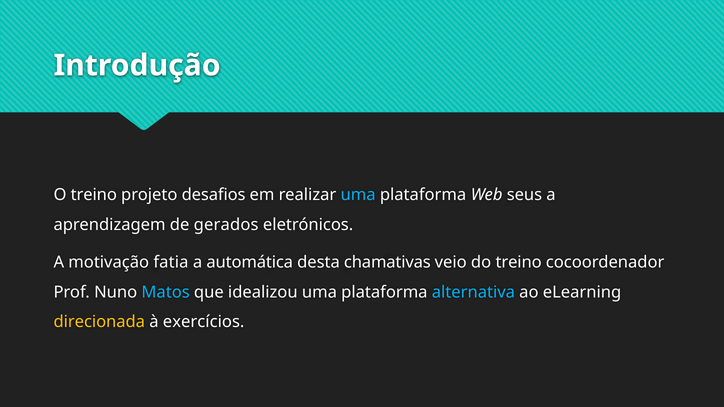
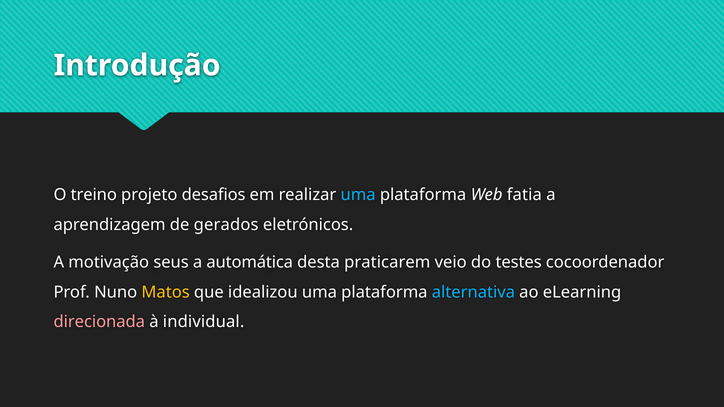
seus: seus -> fatia
fatia: fatia -> seus
chamativas: chamativas -> praticarem
do treino: treino -> testes
Matos colour: light blue -> yellow
direcionada colour: yellow -> pink
exercícios: exercícios -> individual
